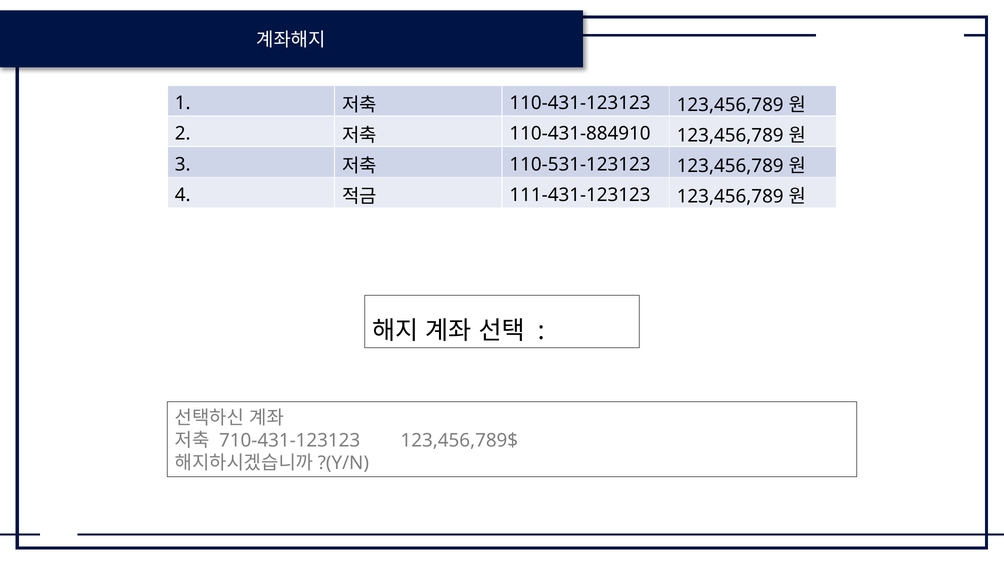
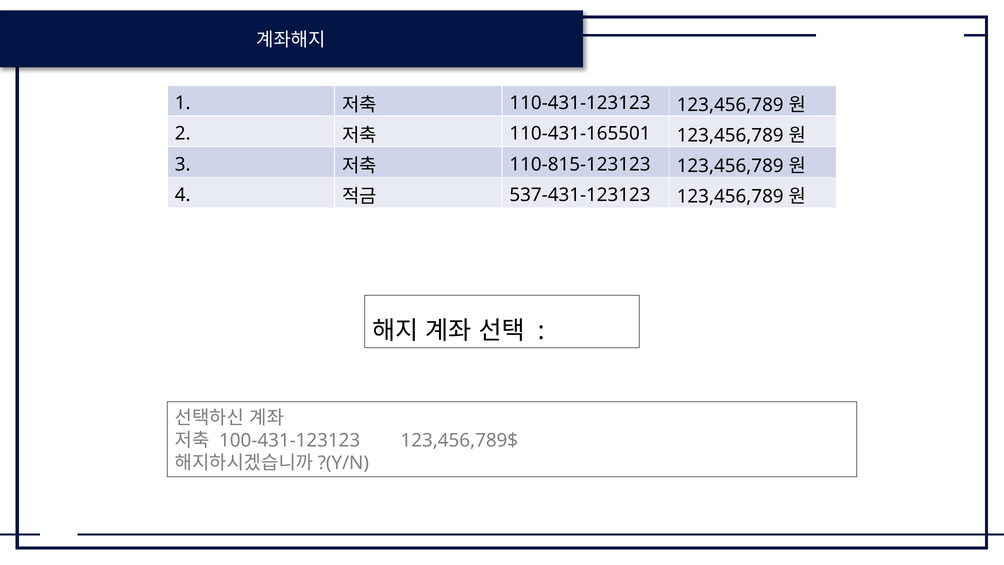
110-431-884910: 110-431-884910 -> 110-431-165501
110-531-123123: 110-531-123123 -> 110-815-123123
111-431-123123: 111-431-123123 -> 537-431-123123
710-431-123123: 710-431-123123 -> 100-431-123123
